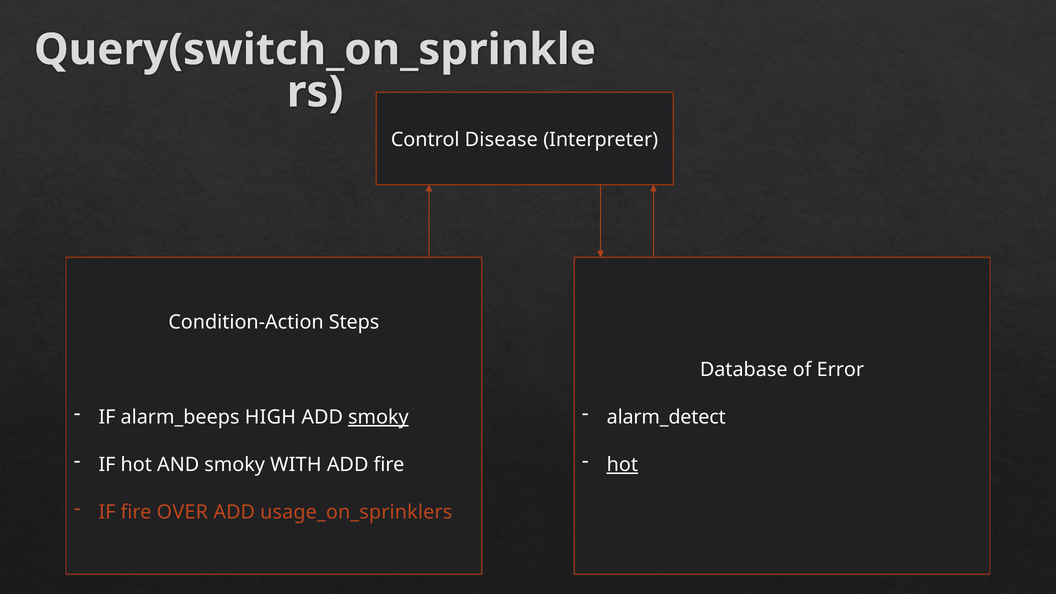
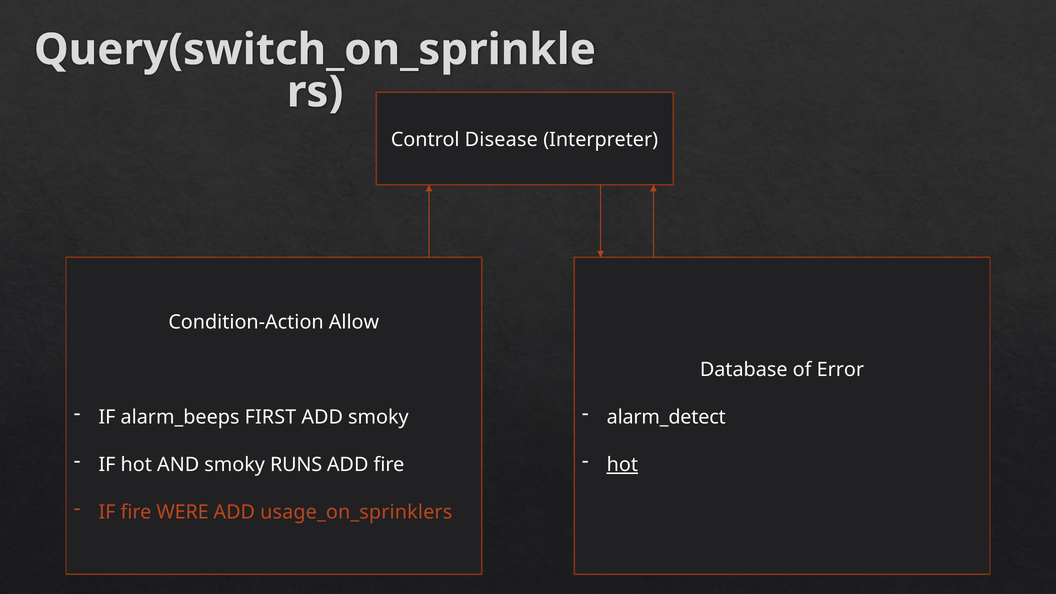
Steps: Steps -> Allow
HIGH: HIGH -> FIRST
smoky at (378, 417) underline: present -> none
WITH: WITH -> RUNS
OVER: OVER -> WERE
